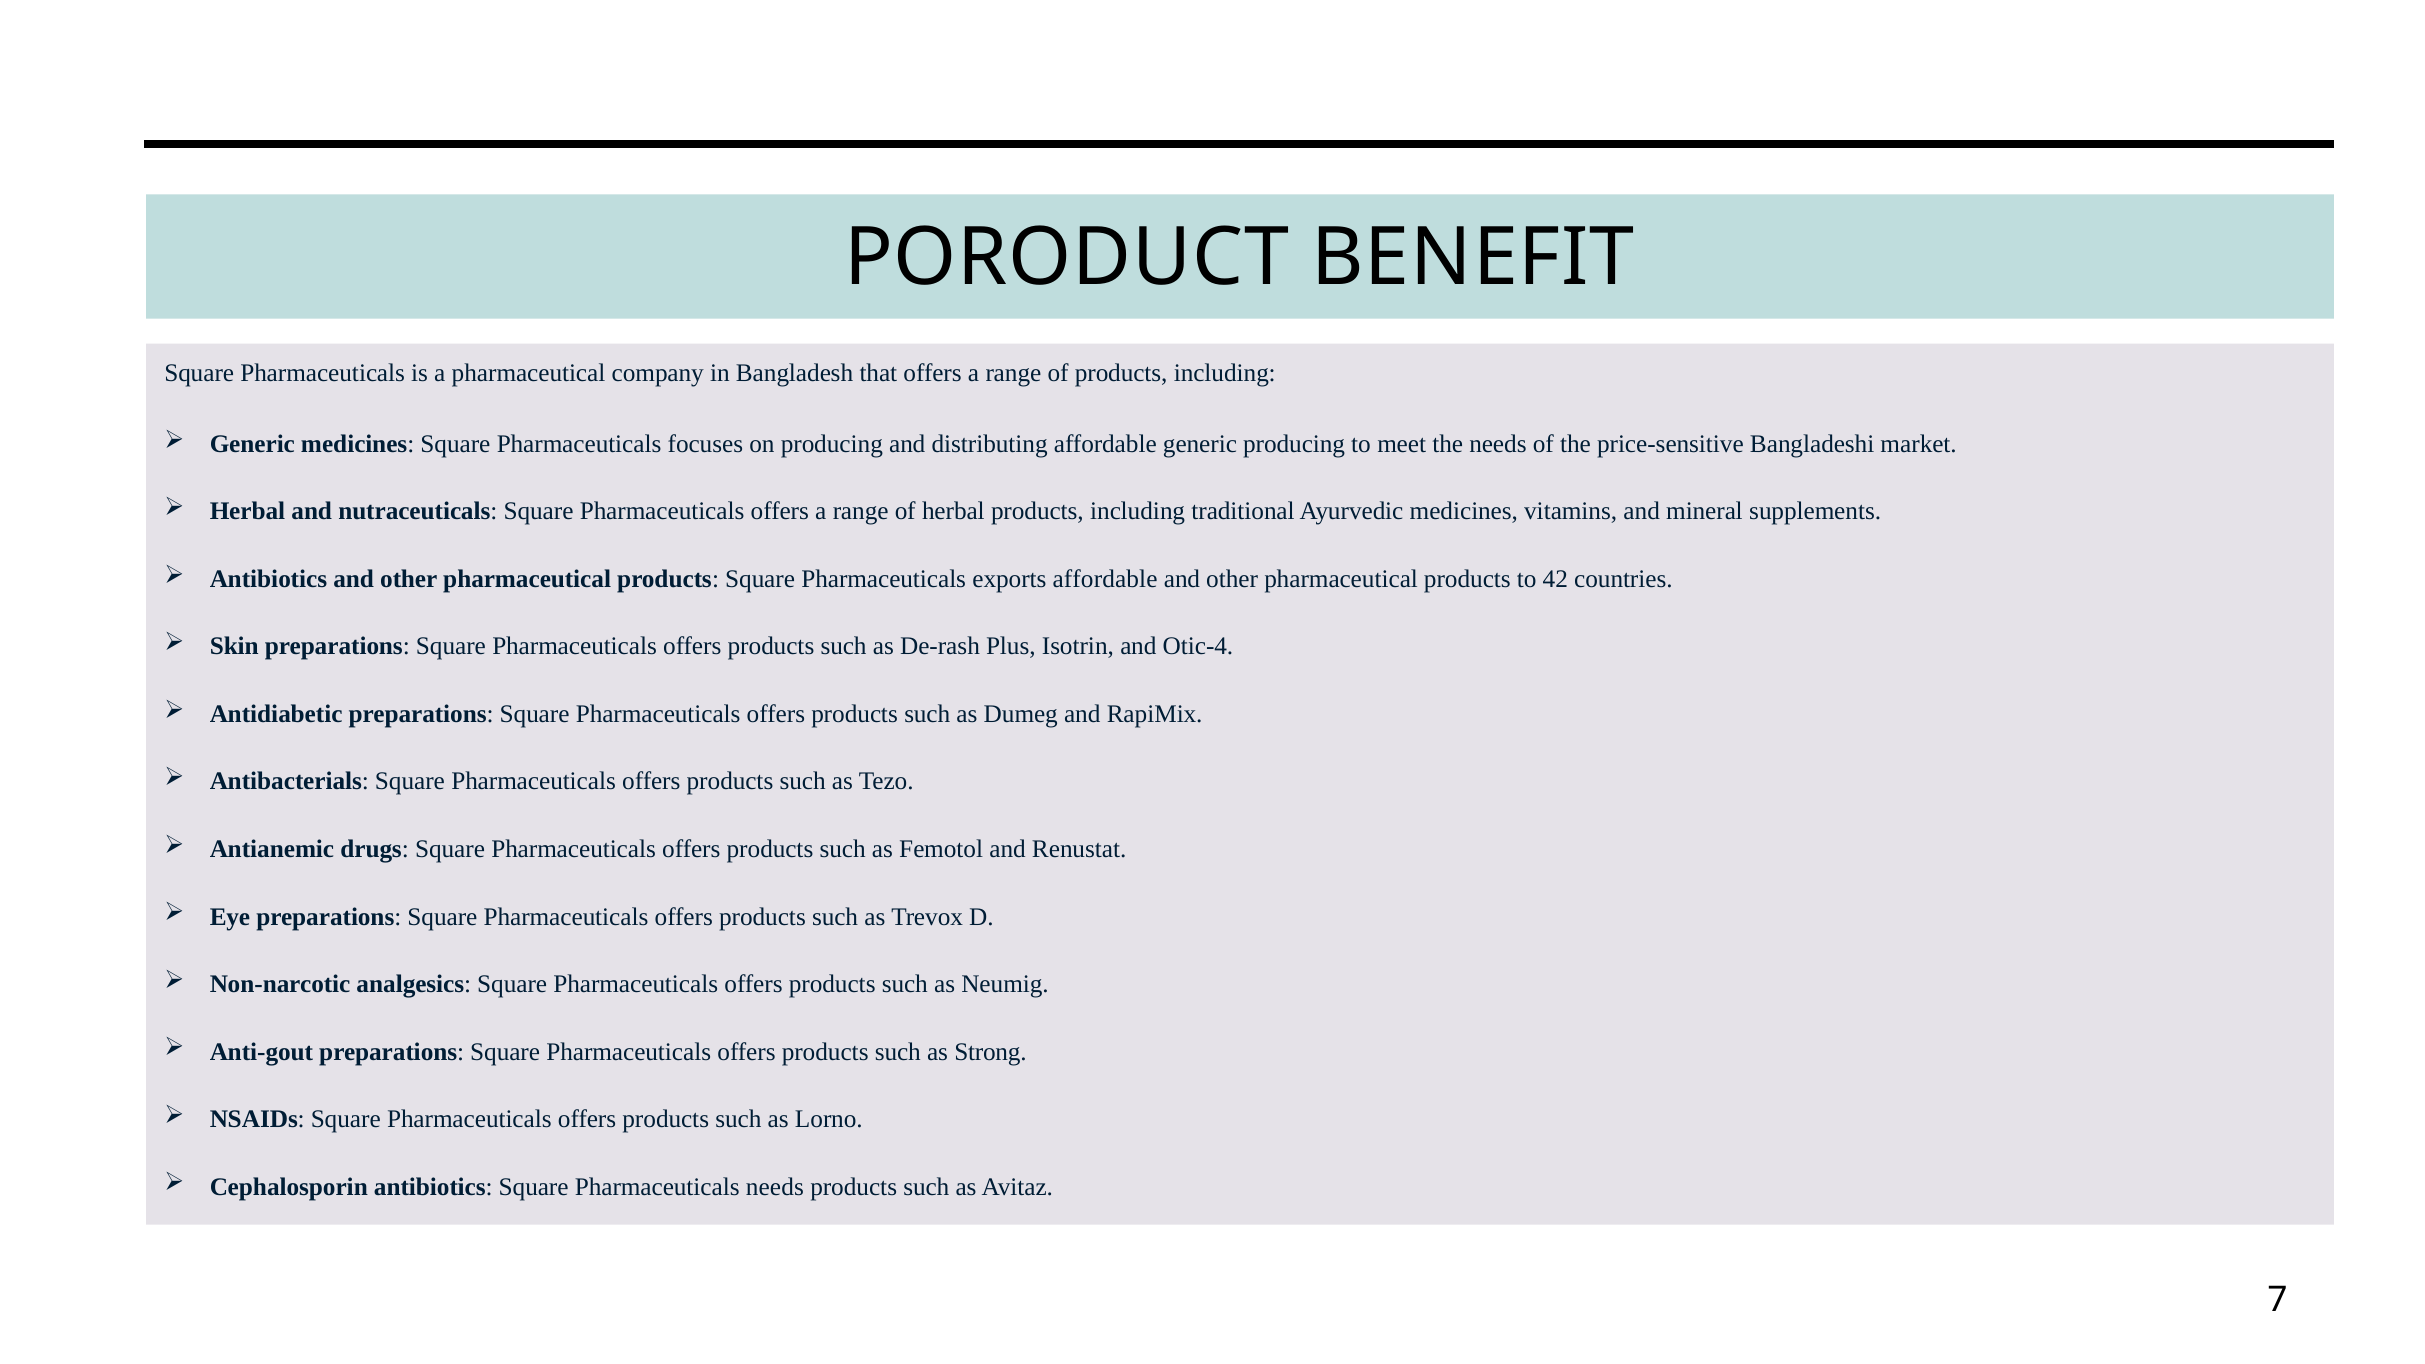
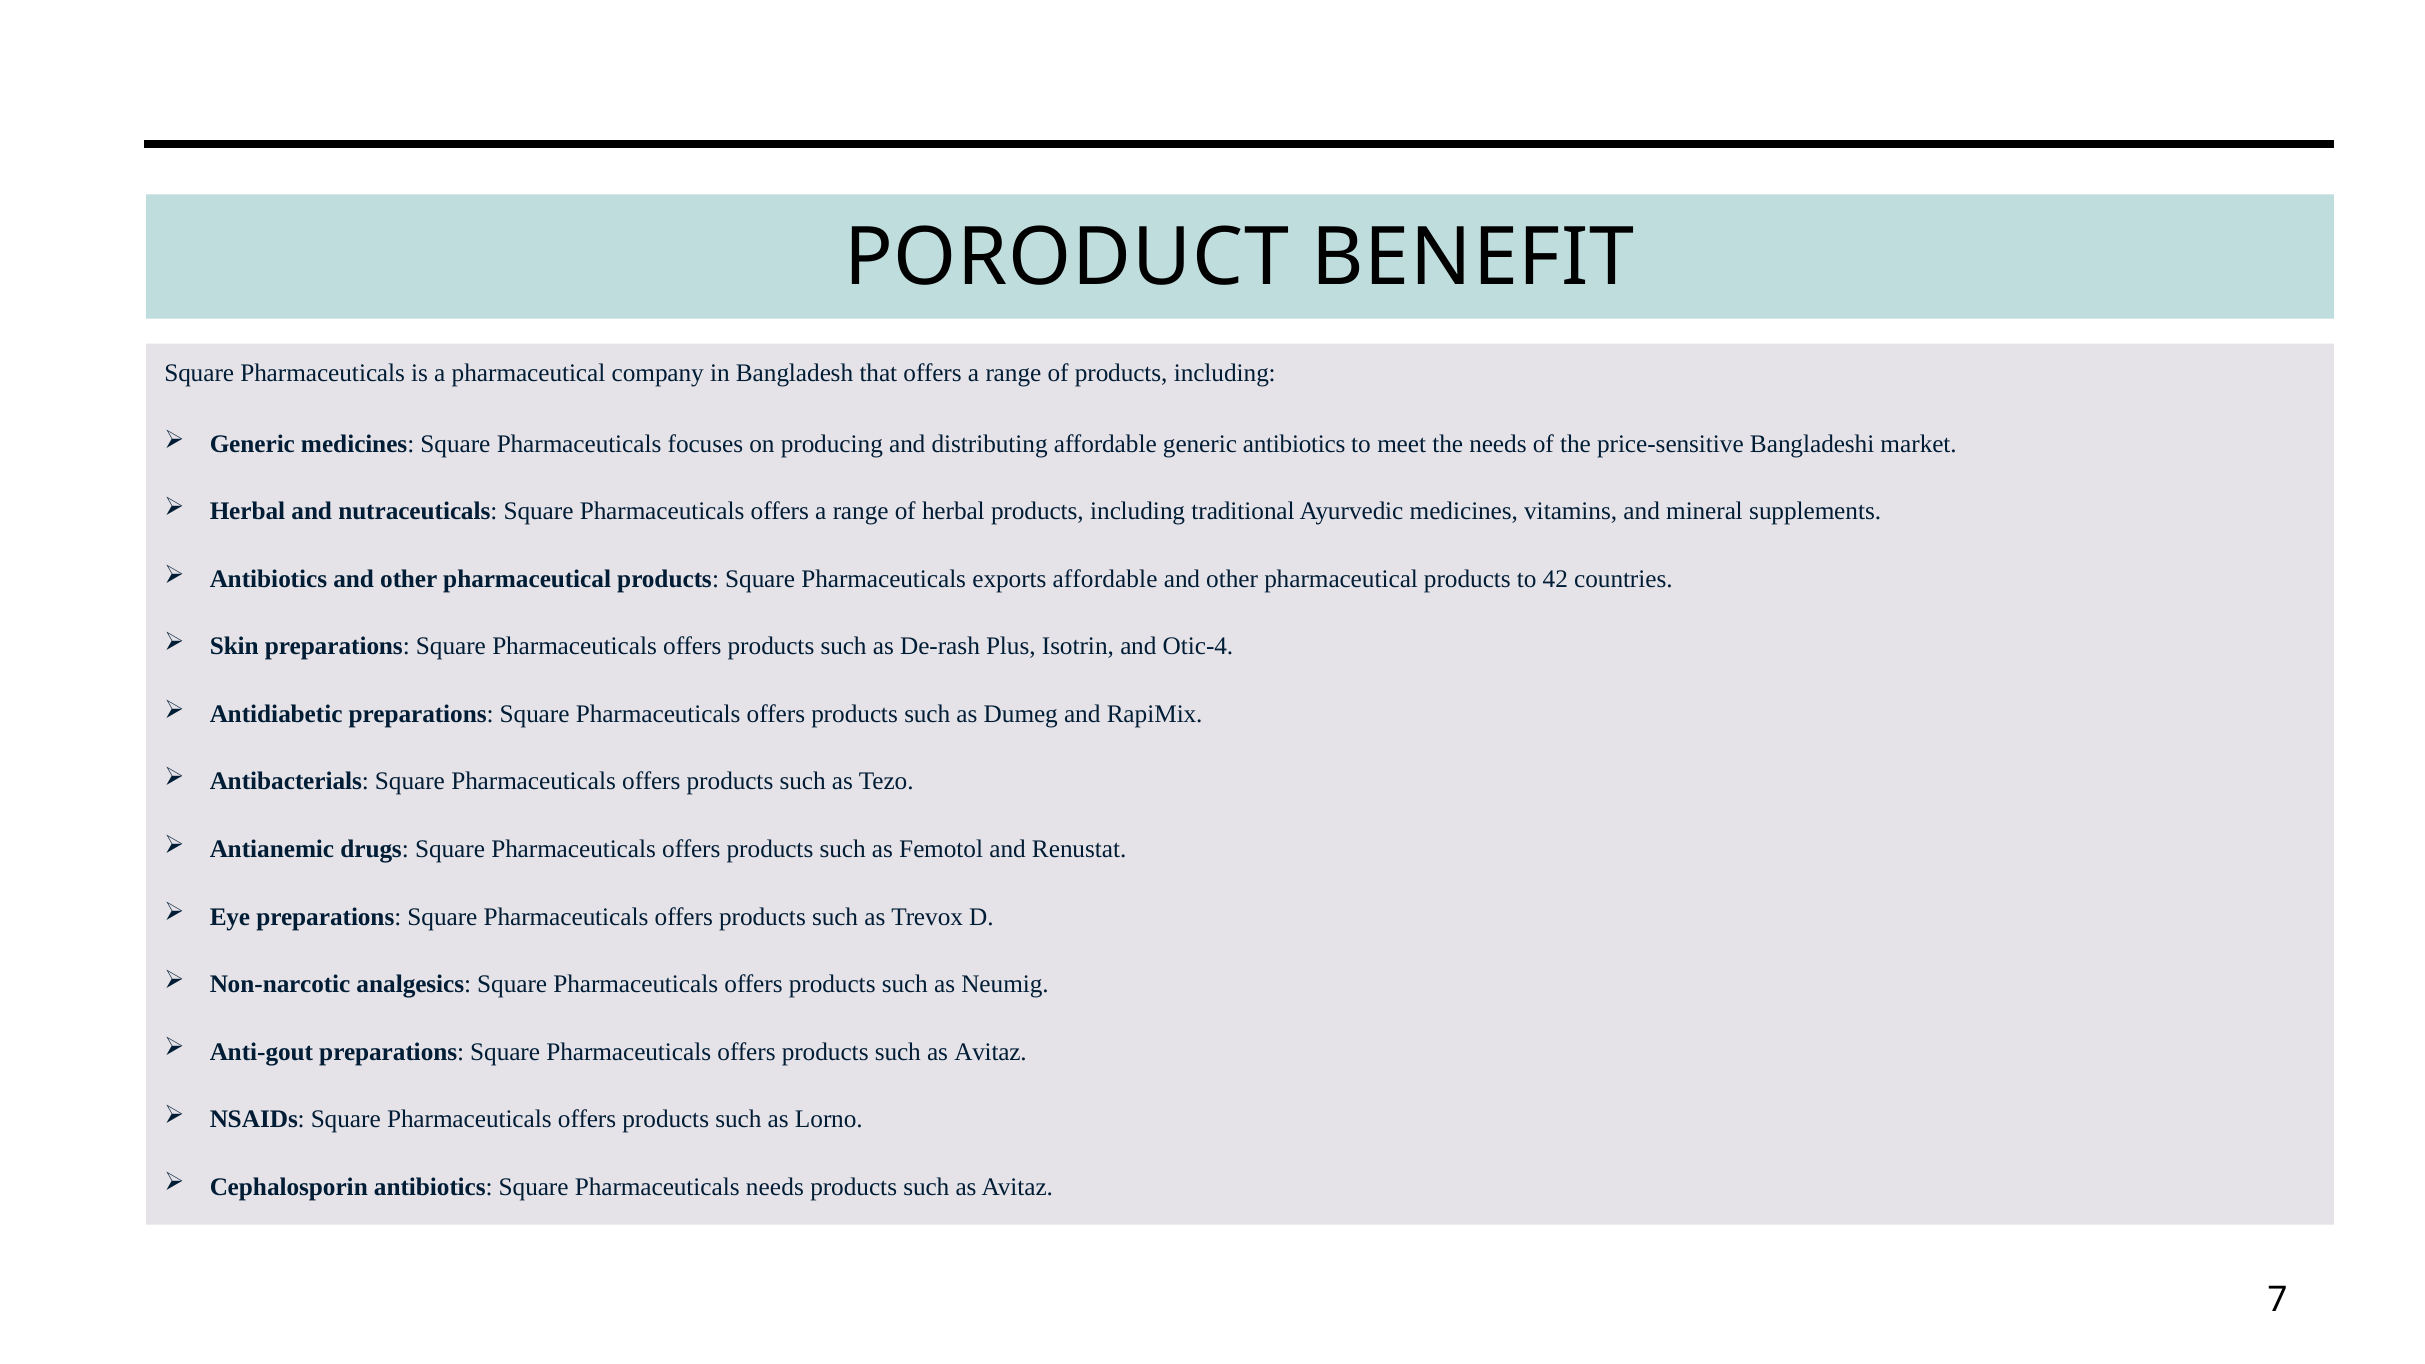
generic producing: producing -> antibiotics
Strong at (990, 1052): Strong -> Avitaz
